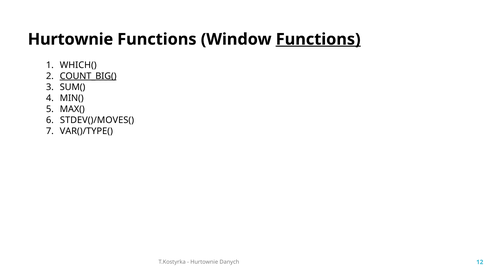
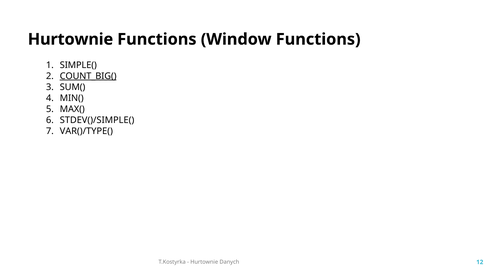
Functions at (318, 39) underline: present -> none
WHICH(: WHICH( -> SIMPLE(
STDEV()/MOVES(: STDEV()/MOVES( -> STDEV()/SIMPLE(
